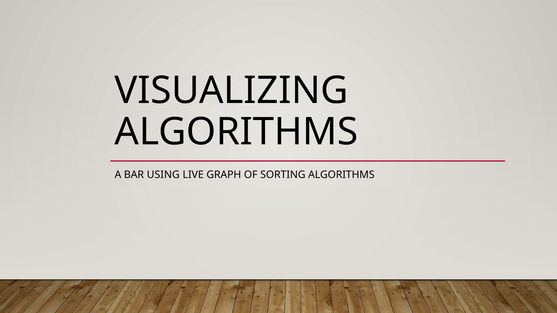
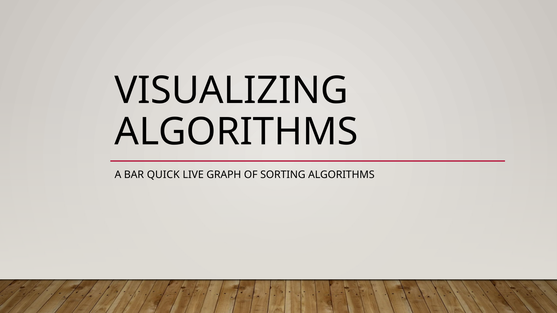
USING: USING -> QUICK
